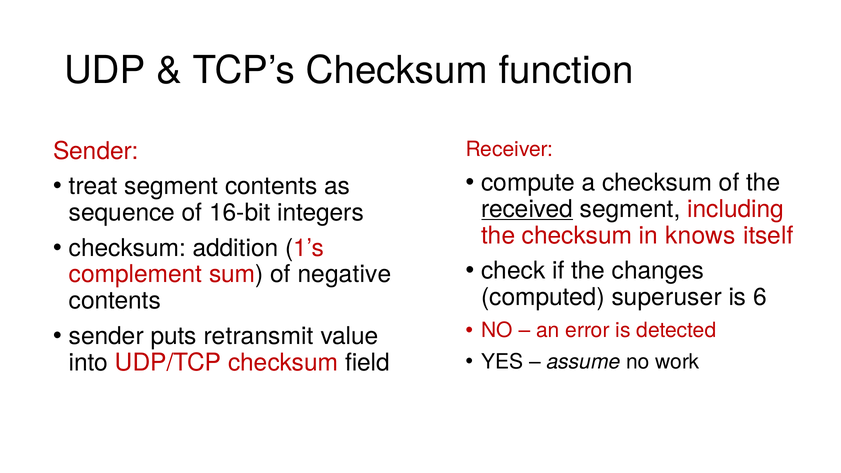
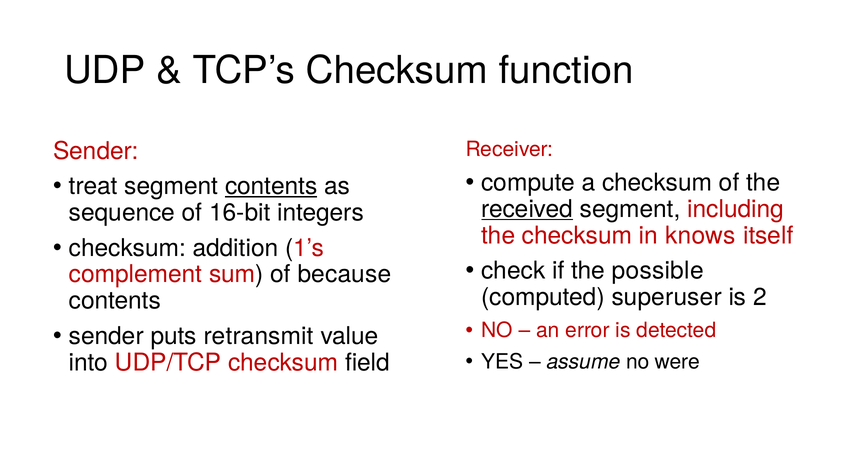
contents at (271, 186) underline: none -> present
changes: changes -> possible
negative: negative -> because
6: 6 -> 2
work: work -> were
